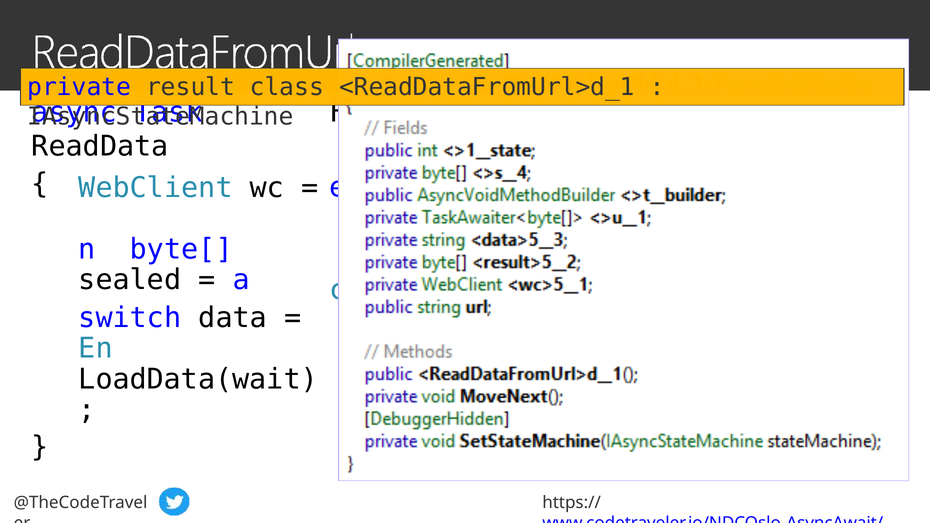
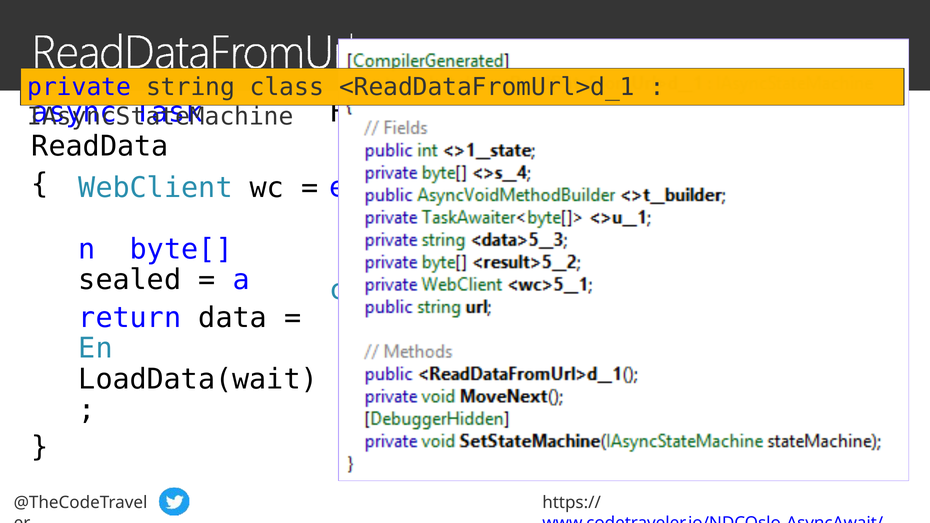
result: result -> string
switch: switch -> return
